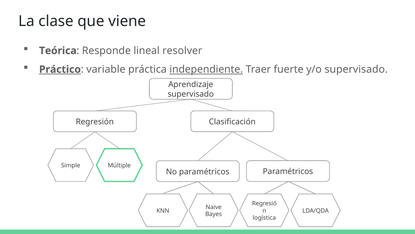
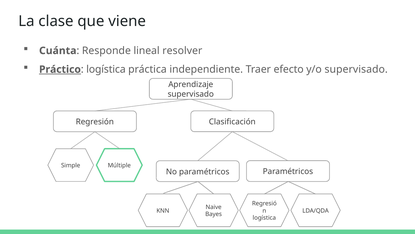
Teórica: Teórica -> Cuánta
variable at (106, 69): variable -> logística
independiente underline: present -> none
fuerte: fuerte -> efecto
